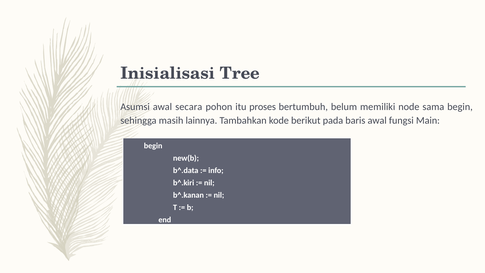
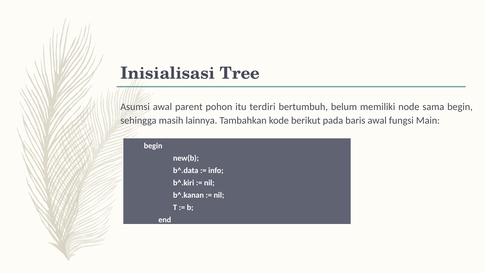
secara: secara -> parent
proses: proses -> terdiri
